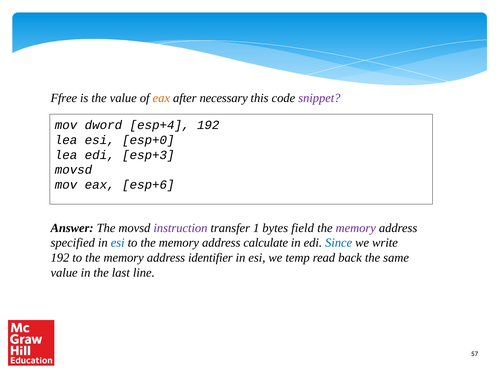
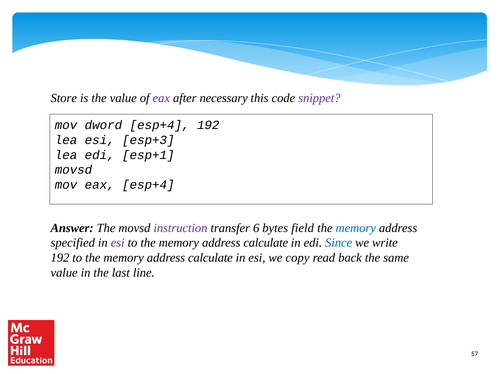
Ffree: Ffree -> Store
eax at (161, 98) colour: orange -> purple
esp+0: esp+0 -> esp+3
esp+3: esp+3 -> esp+1
eax esp+6: esp+6 -> esp+4
1: 1 -> 6
memory at (356, 228) colour: purple -> blue
esi at (118, 243) colour: blue -> purple
identifier at (210, 258): identifier -> calculate
temp: temp -> copy
